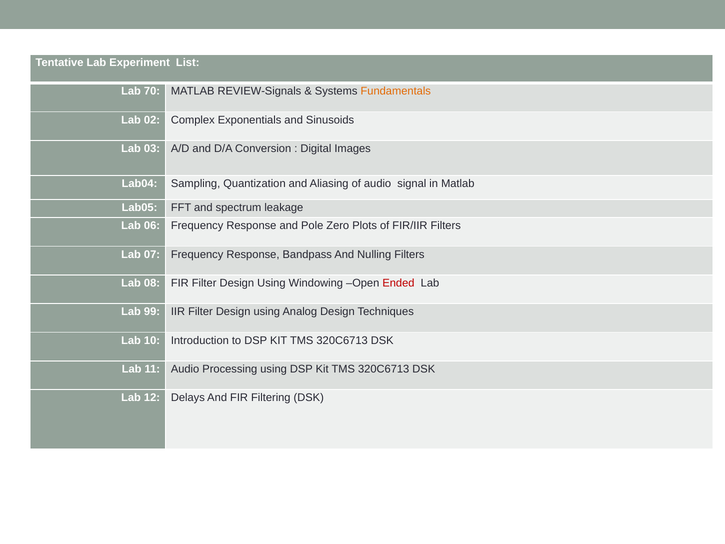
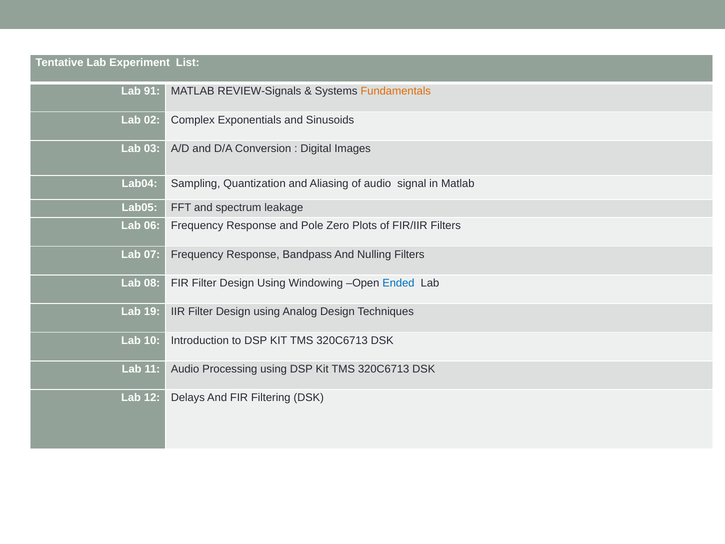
70: 70 -> 91
Ended colour: red -> blue
99: 99 -> 19
